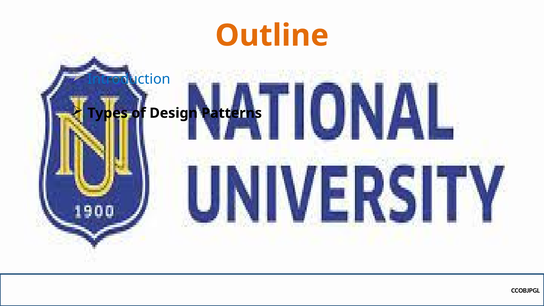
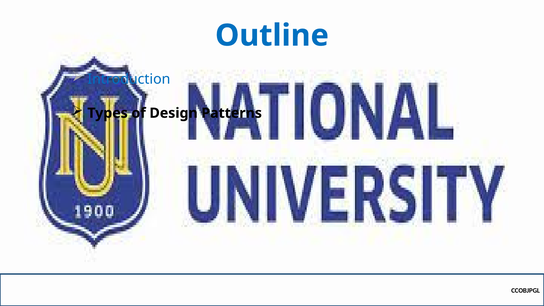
Outline colour: orange -> blue
